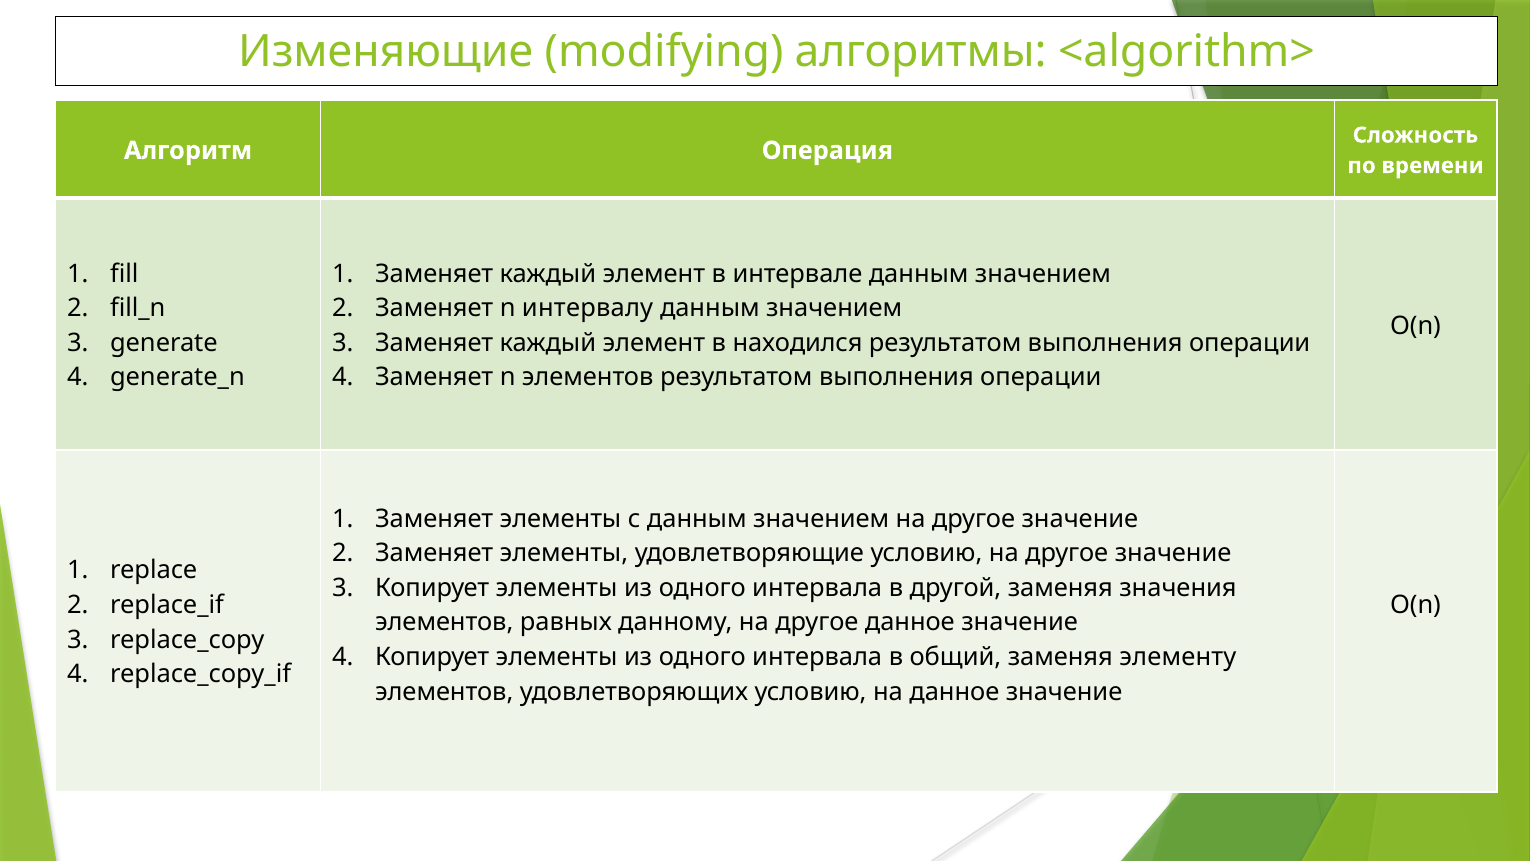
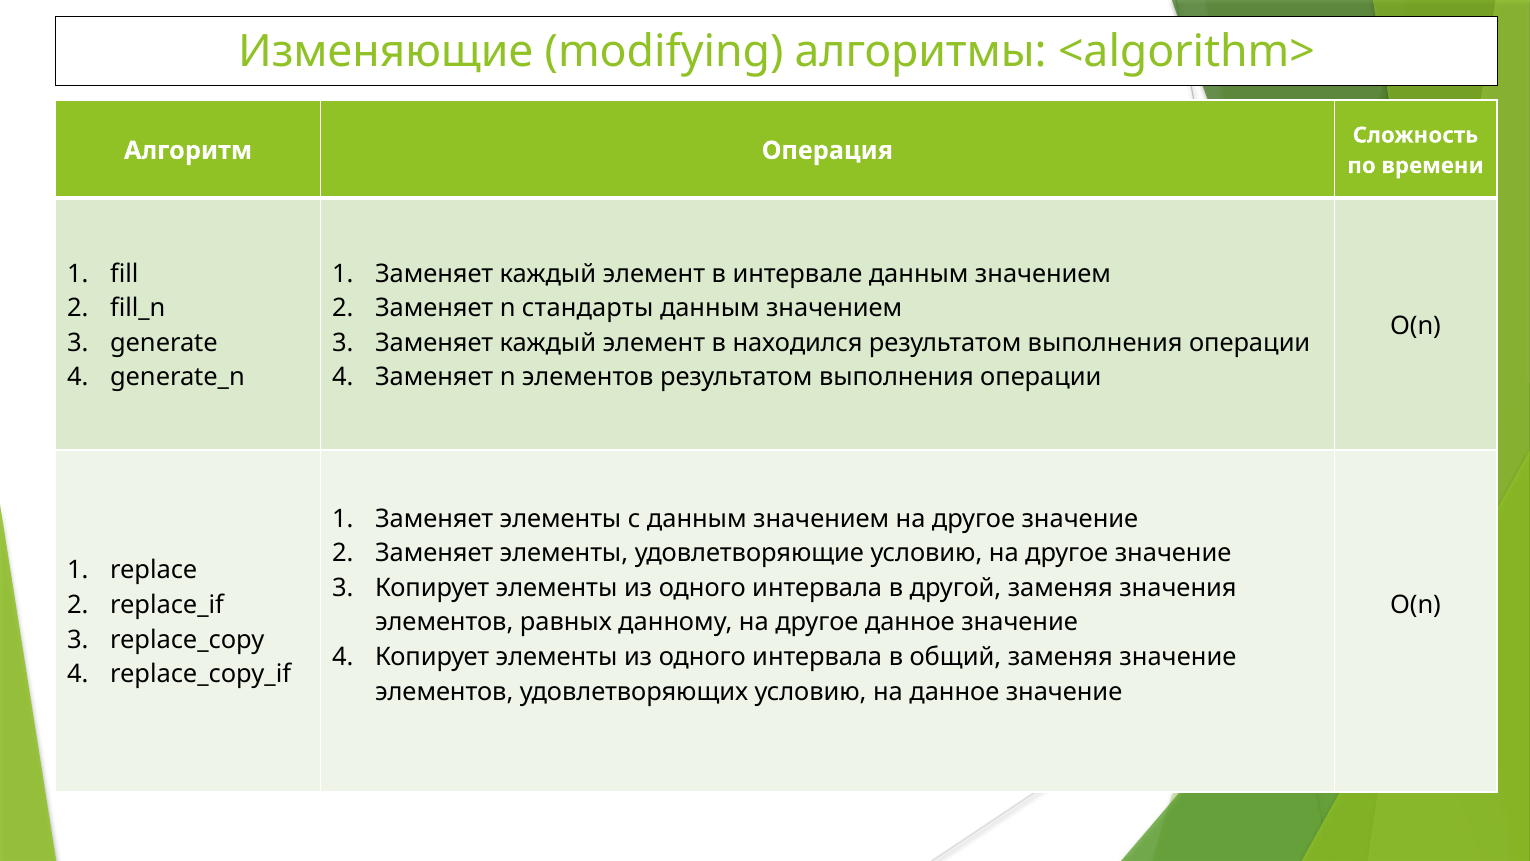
интервалу: интервалу -> стандарты
заменяя элементу: элементу -> значение
